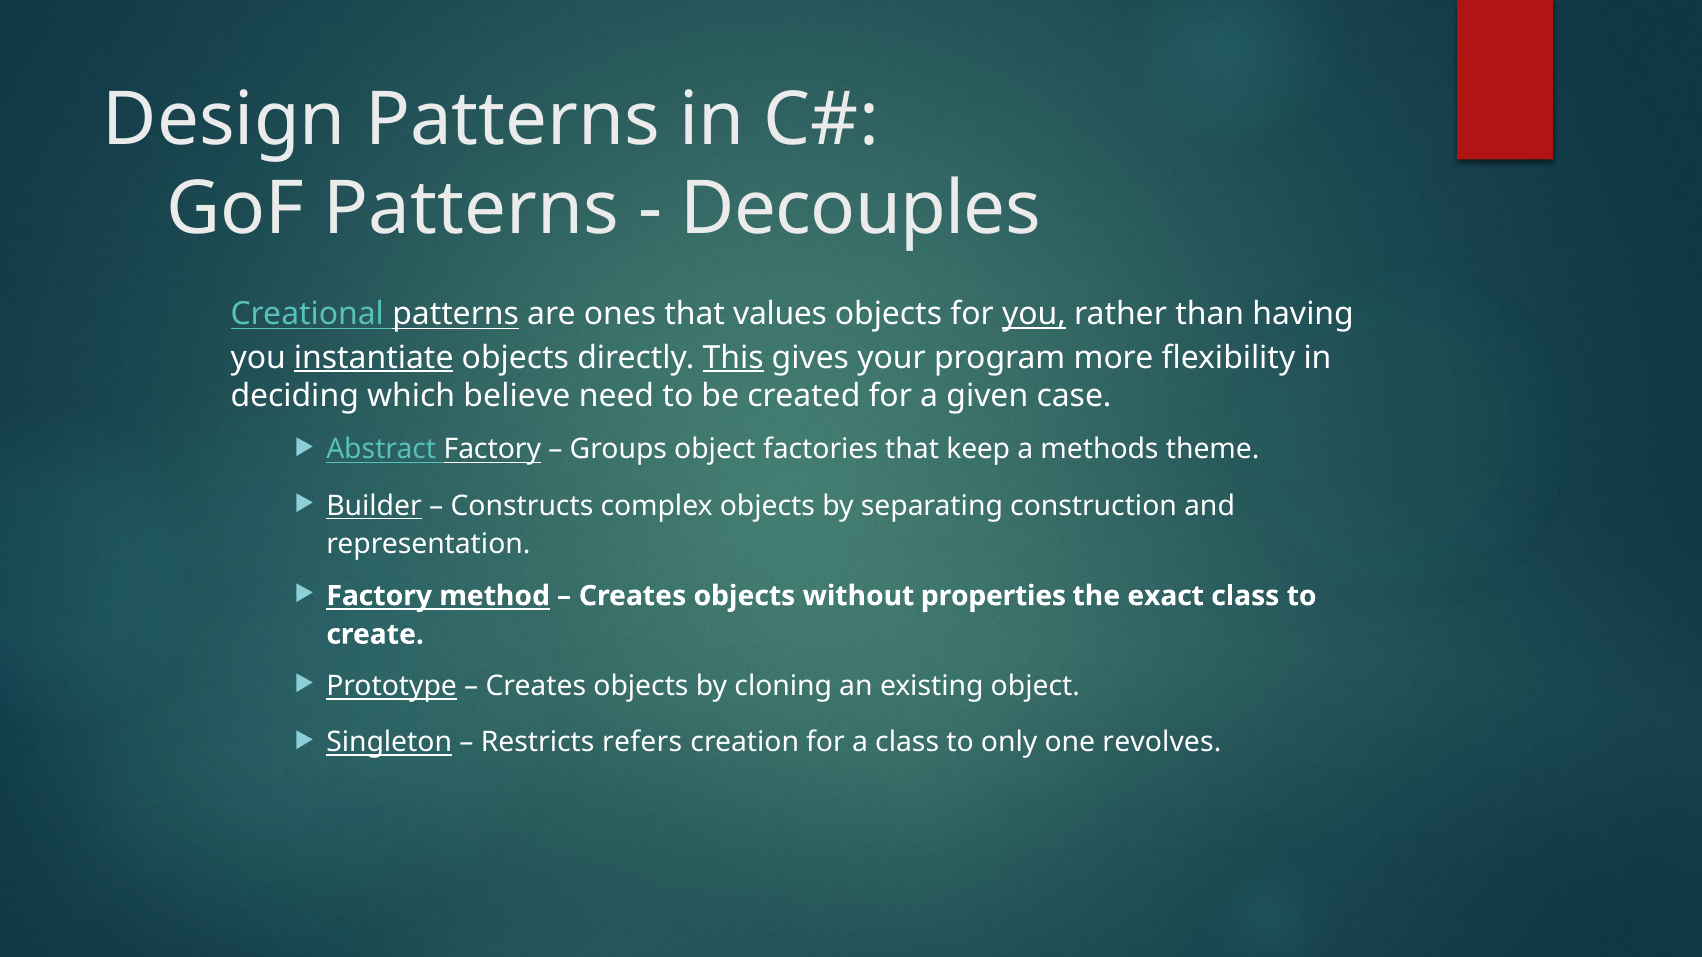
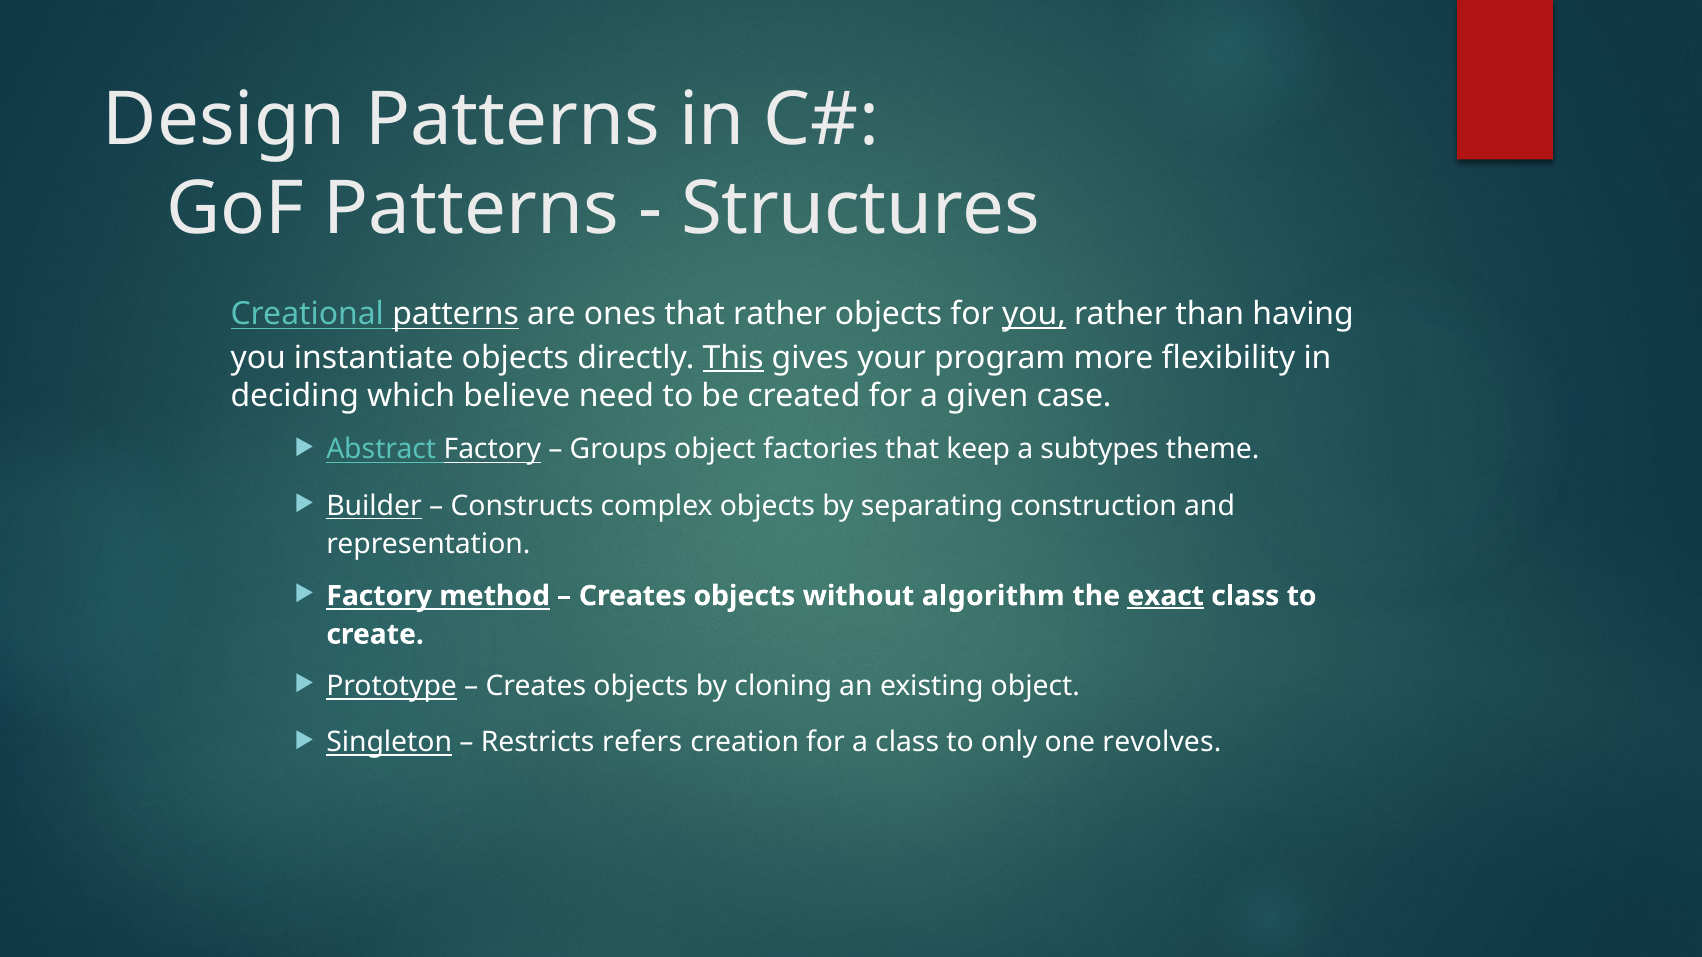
Decouples: Decouples -> Structures
that values: values -> rather
instantiate underline: present -> none
methods: methods -> subtypes
properties: properties -> algorithm
exact underline: none -> present
